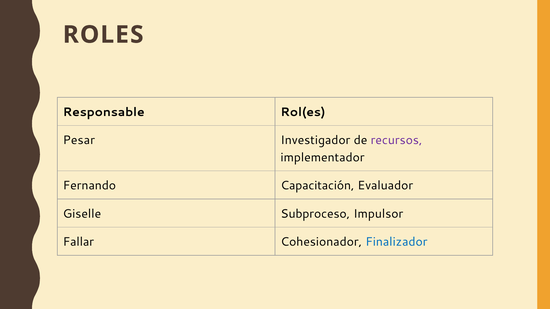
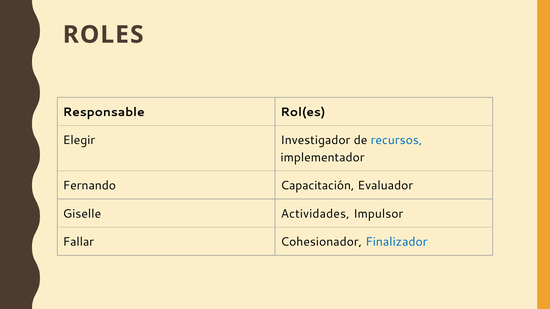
Pesar: Pesar -> Elegir
recursos colour: purple -> blue
Subproceso: Subproceso -> Actividades
